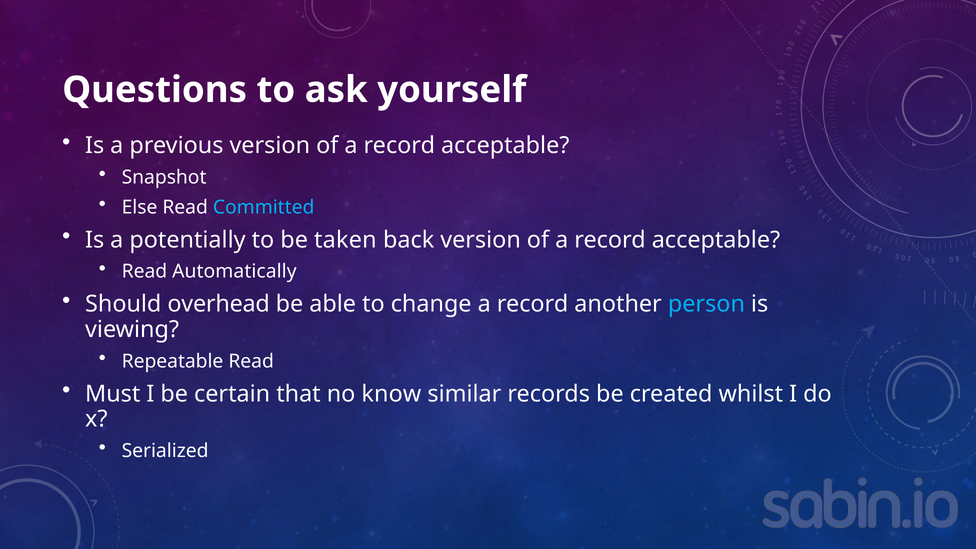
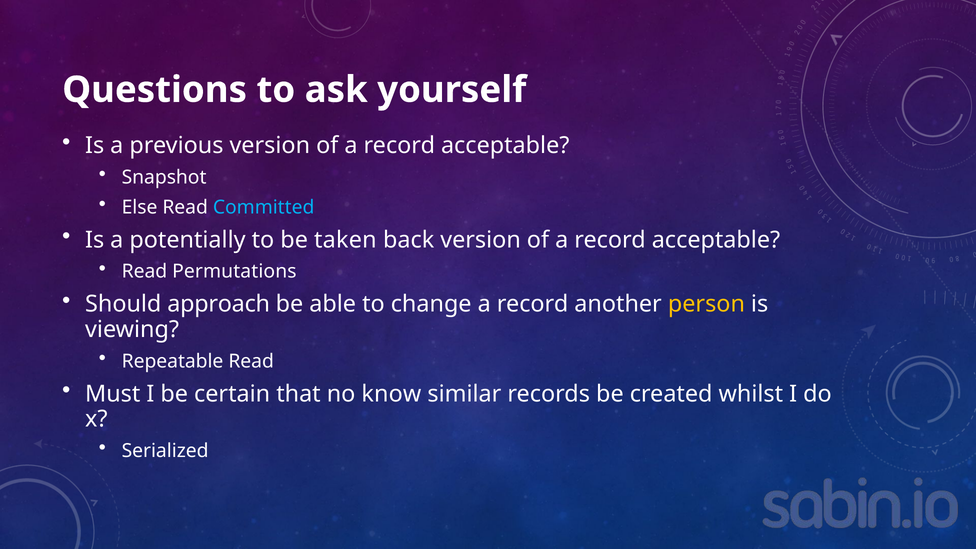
Automatically: Automatically -> Permutations
overhead: overhead -> approach
person colour: light blue -> yellow
